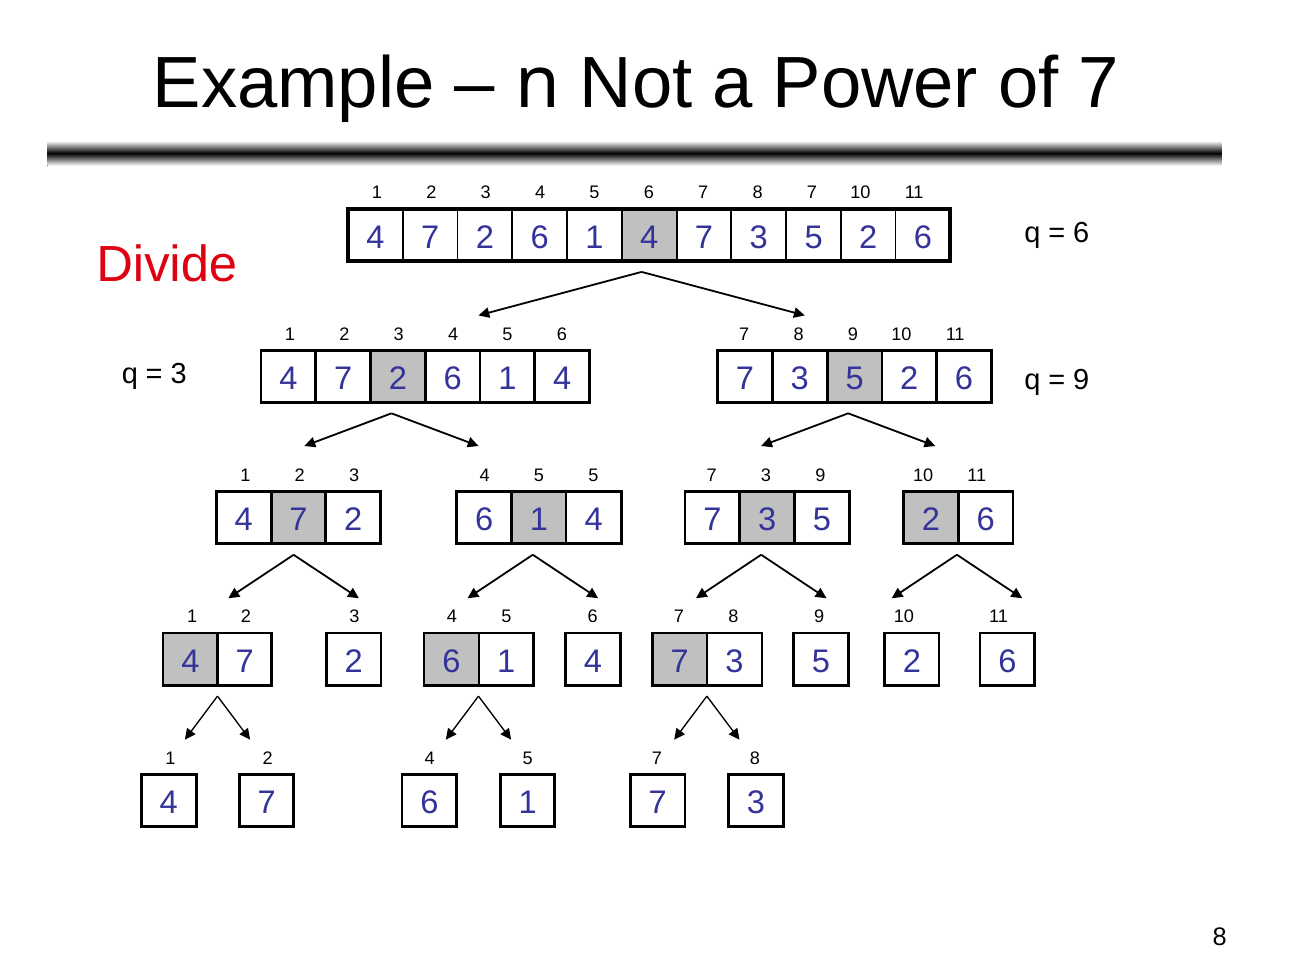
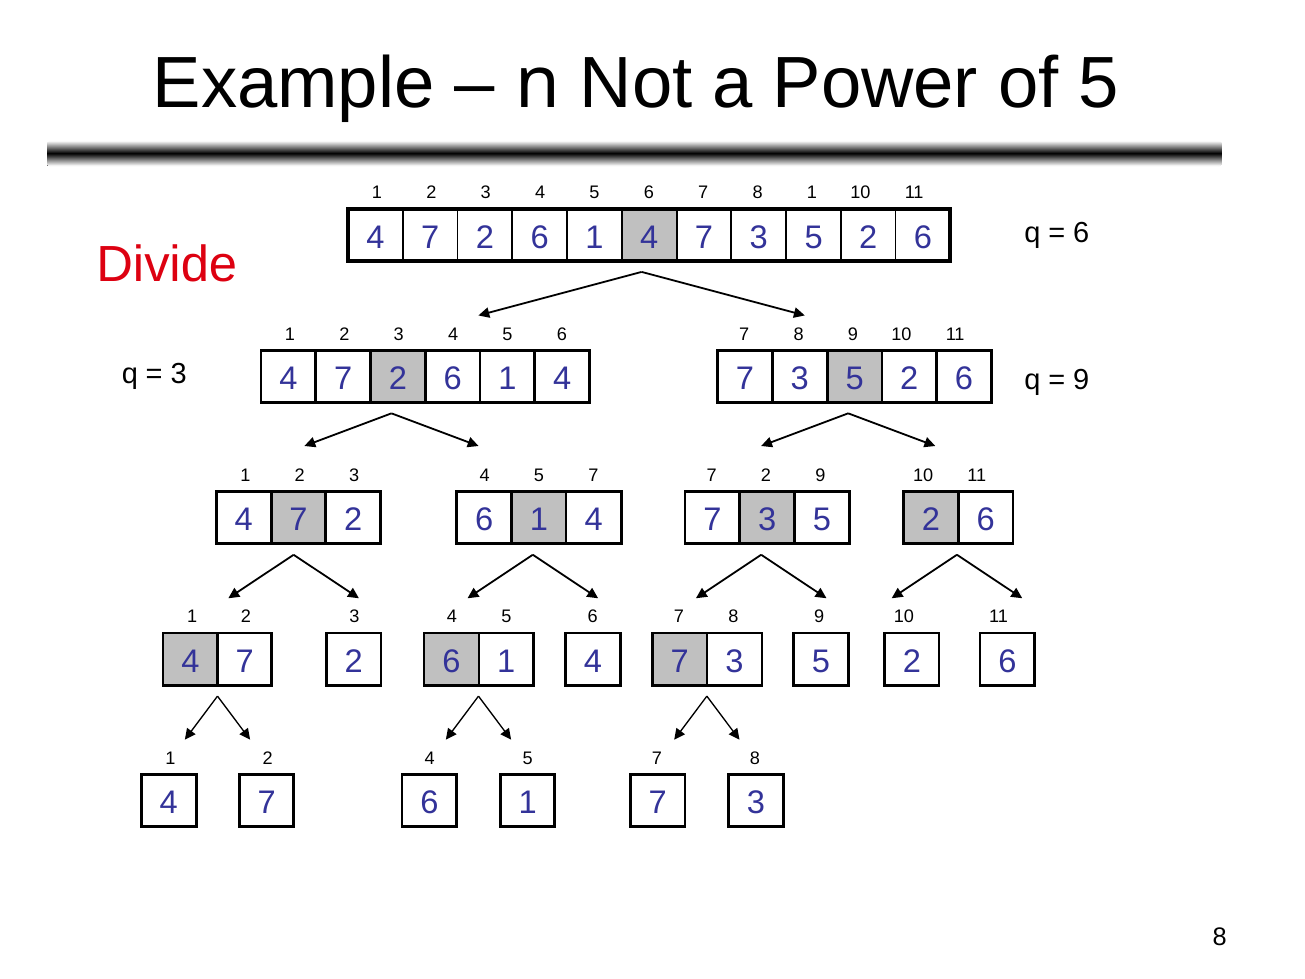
of 7: 7 -> 5
8 7: 7 -> 1
4 5 5: 5 -> 7
3 at (766, 475): 3 -> 2
